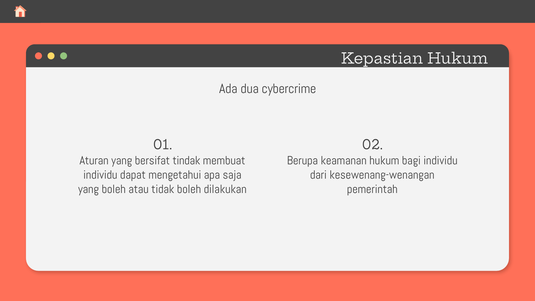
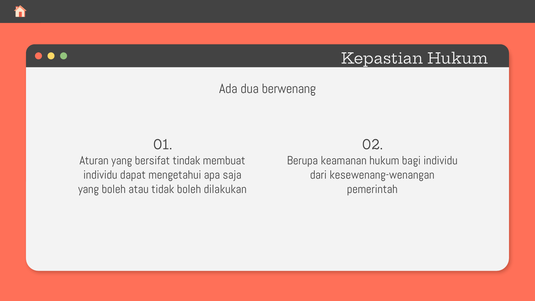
cybercrime: cybercrime -> berwenang
